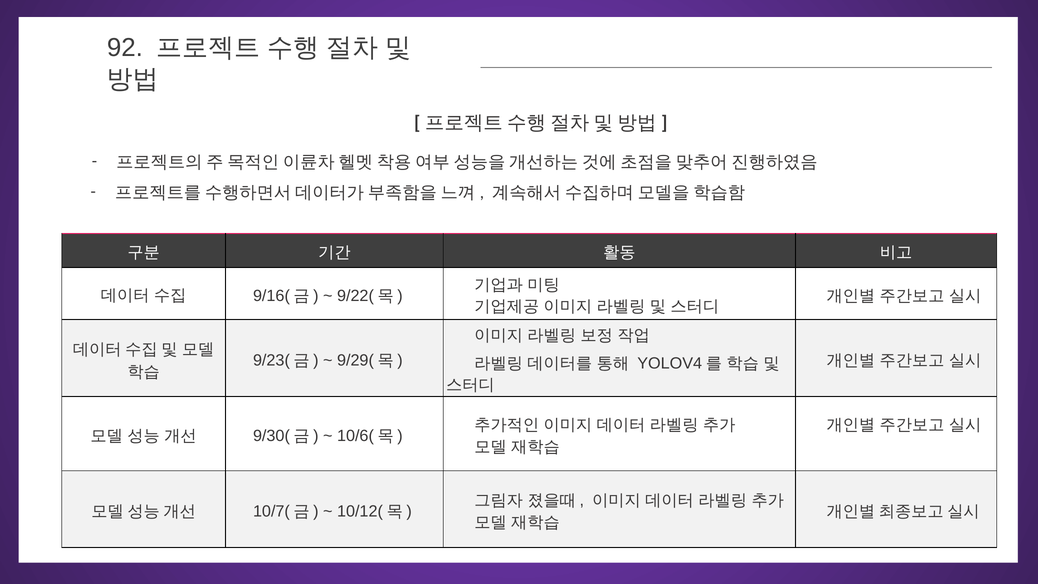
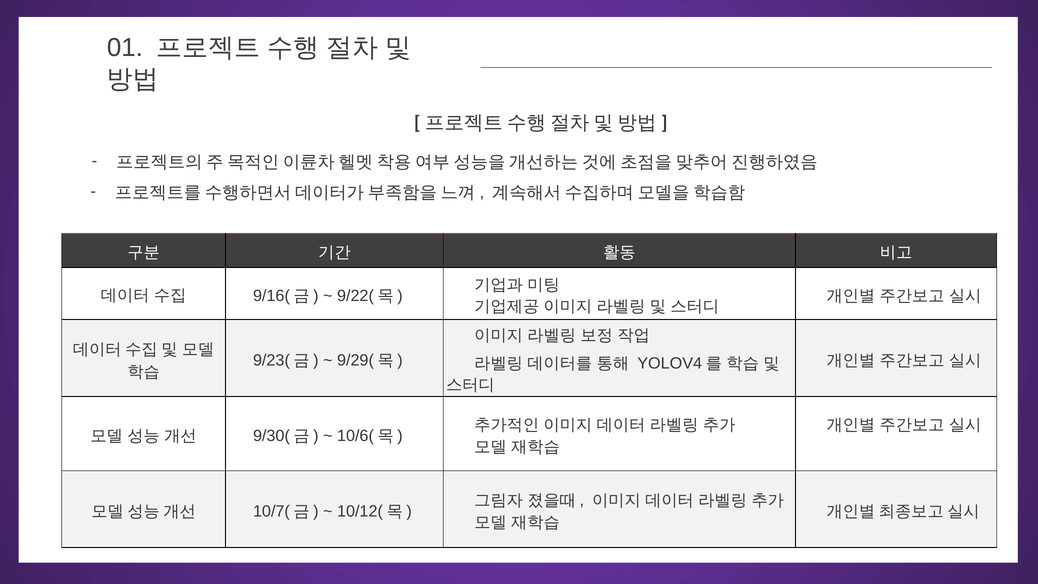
92: 92 -> 01
